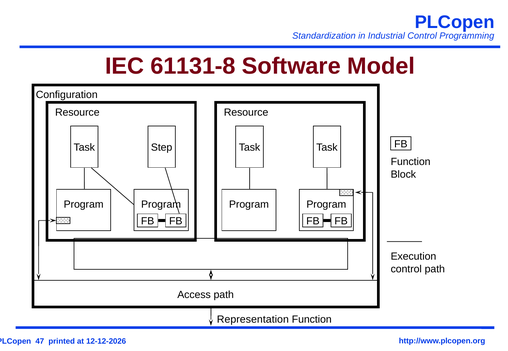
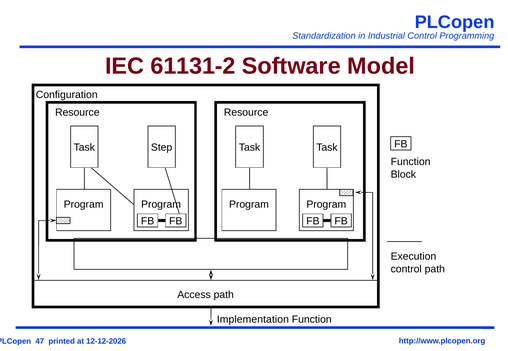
61131-8: 61131-8 -> 61131-2
Representation: Representation -> Implementation
